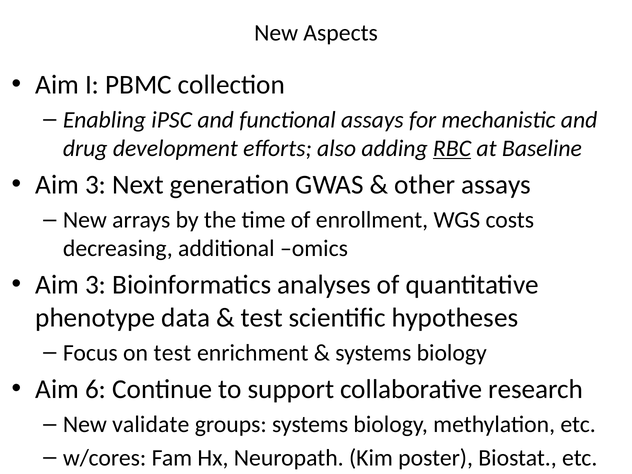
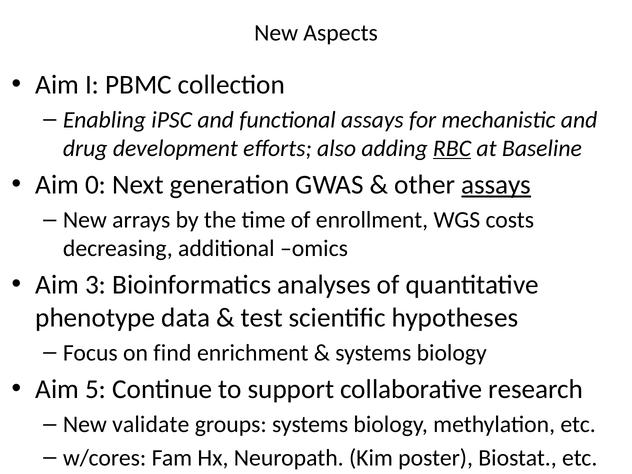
3 at (96, 185): 3 -> 0
assays at (496, 185) underline: none -> present
on test: test -> find
6: 6 -> 5
